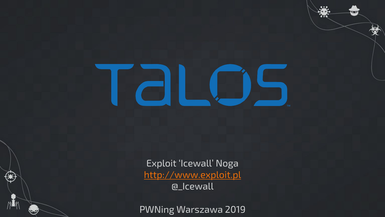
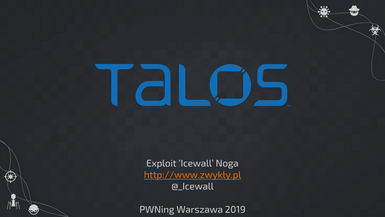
http://www.exploit.pl: http://www.exploit.pl -> http://www.zwykły.pl
